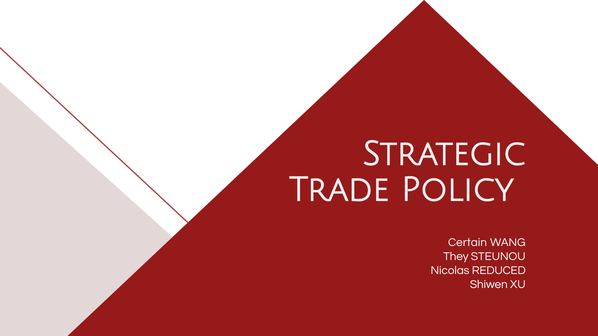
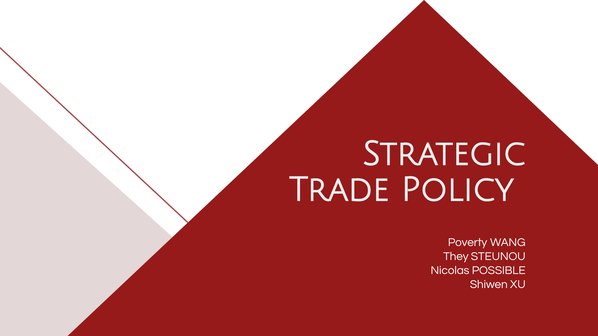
Certain: Certain -> Poverty
REDUCED: REDUCED -> POSSIBLE
